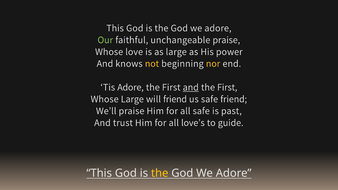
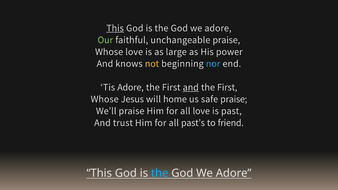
This at (115, 28) underline: none -> present
nor colour: yellow -> light blue
Whose Large: Large -> Jesus
will friend: friend -> home
safe friend: friend -> praise
all safe: safe -> love
love’s: love’s -> past’s
guide: guide -> friend
the at (160, 173) colour: yellow -> light blue
